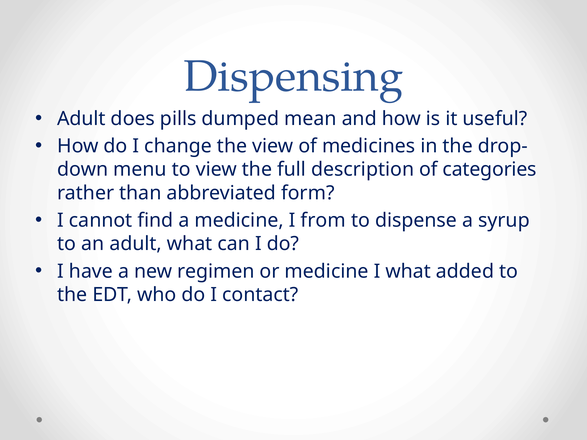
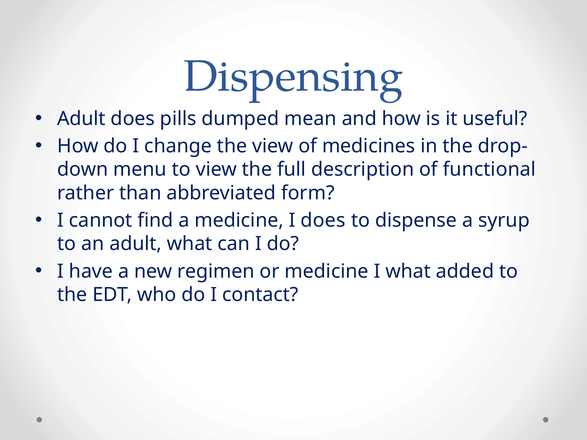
categories: categories -> functional
I from: from -> does
